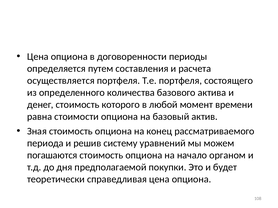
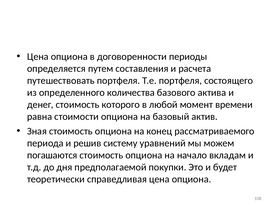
осуществляется: осуществляется -> путешествовать
органом: органом -> вкладам
